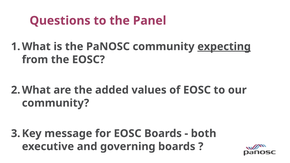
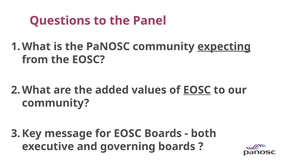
EOSC at (197, 90) underline: none -> present
